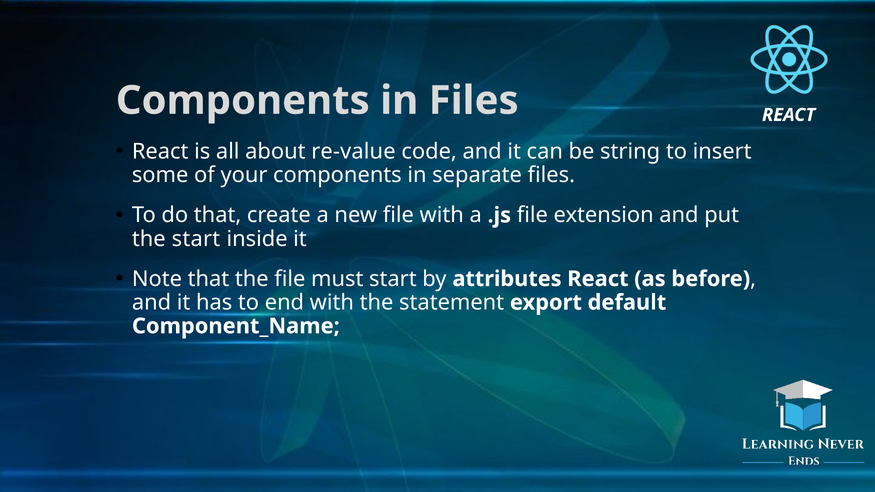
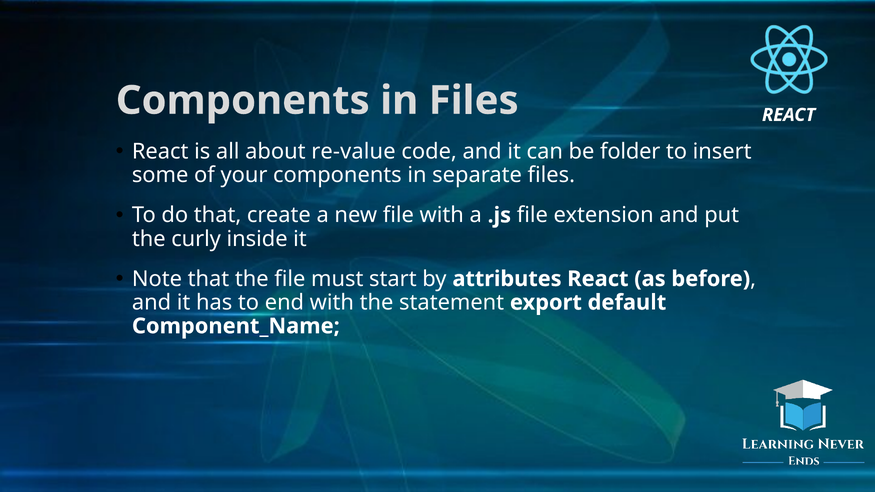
string: string -> folder
the start: start -> curly
